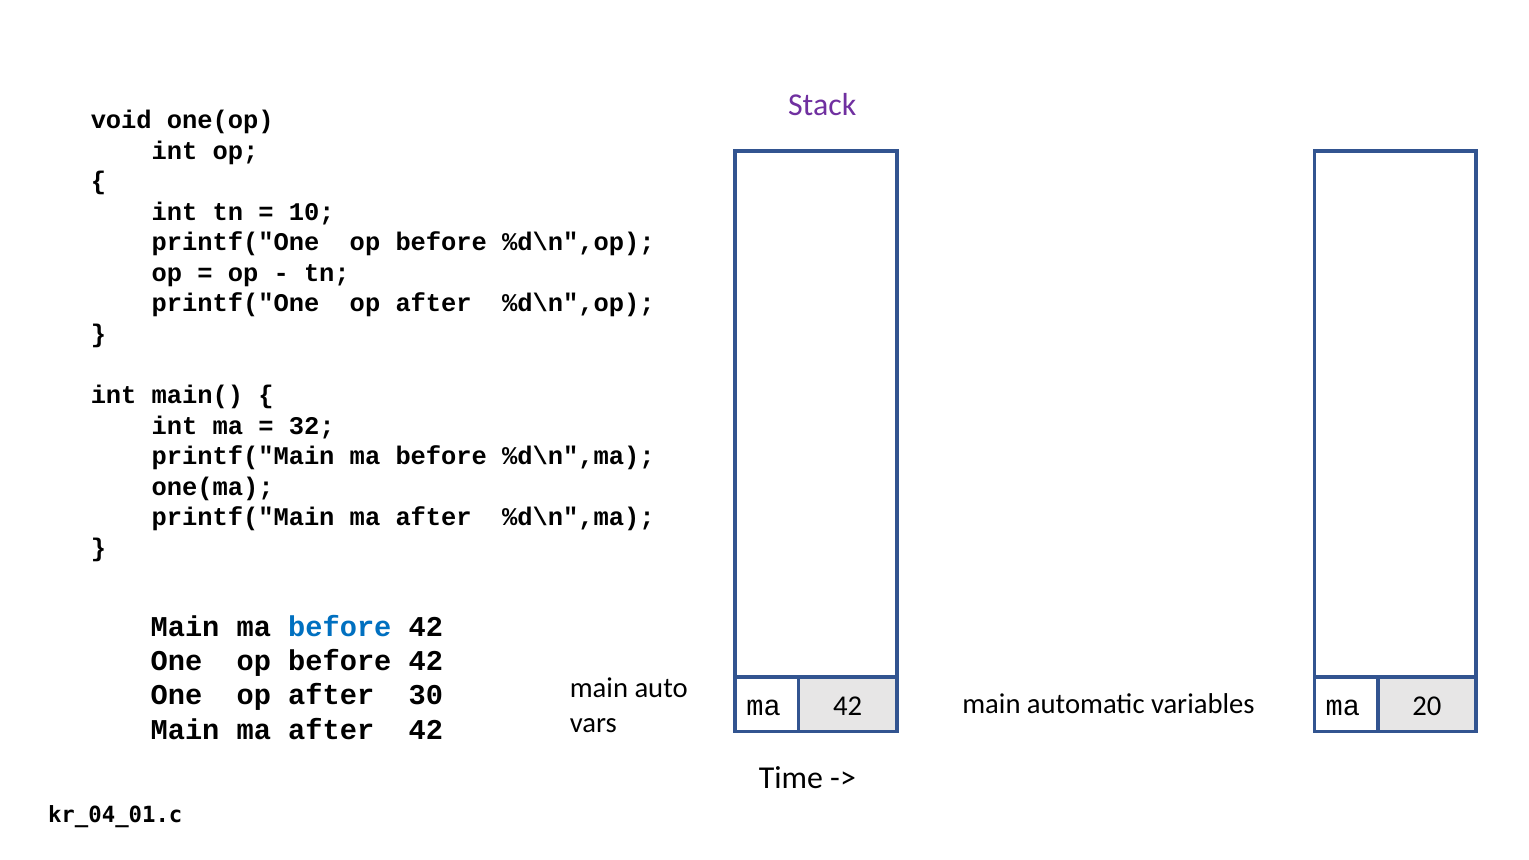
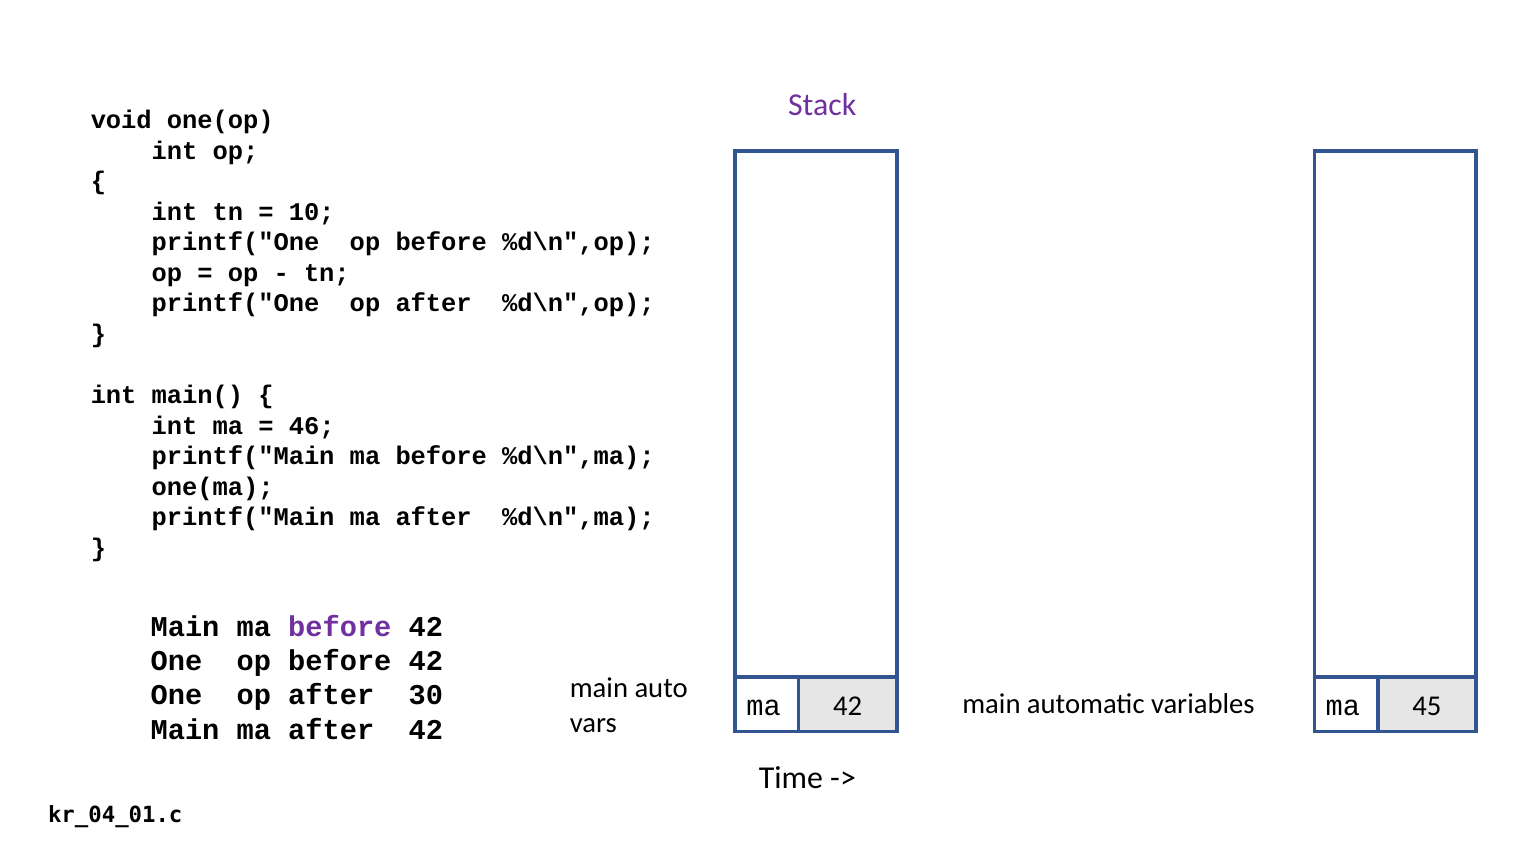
32: 32 -> 46
before at (340, 627) colour: blue -> purple
20: 20 -> 45
